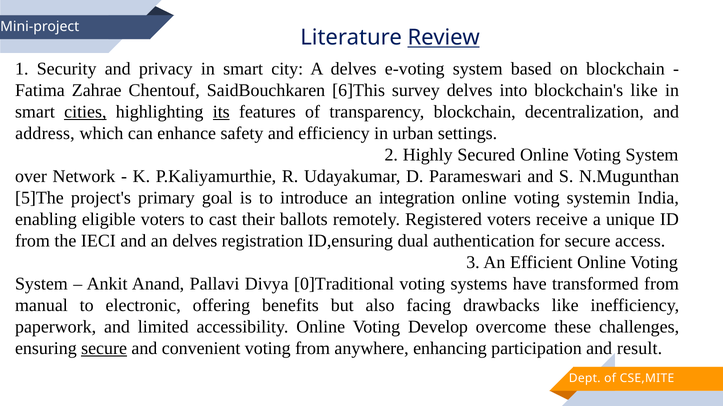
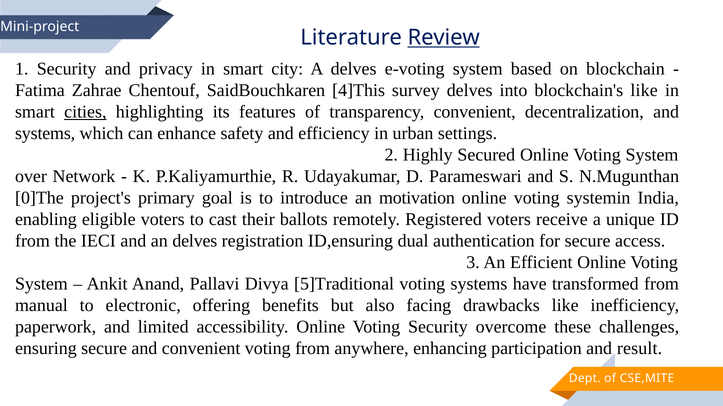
6]This: 6]This -> 4]This
its underline: present -> none
transparency blockchain: blockchain -> convenient
address at (45, 133): address -> systems
5]The: 5]The -> 0]The
integration: integration -> motivation
0]Traditional: 0]Traditional -> 5]Traditional
Voting Develop: Develop -> Security
secure at (104, 349) underline: present -> none
